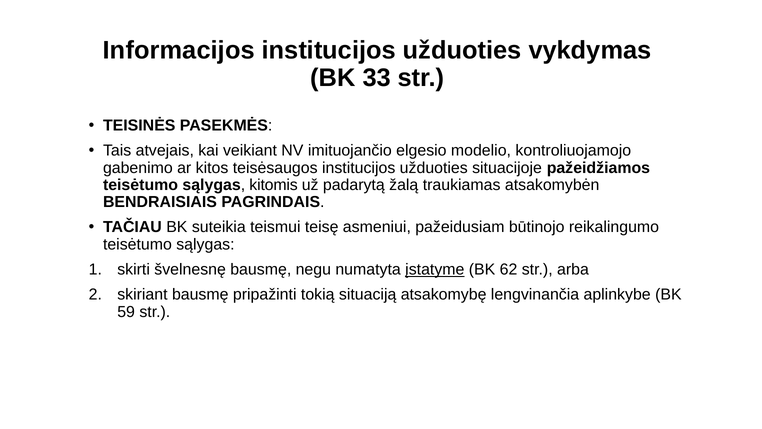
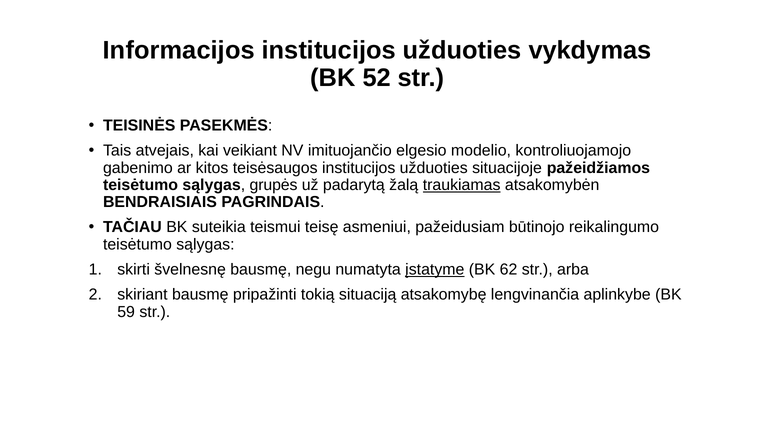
33: 33 -> 52
kitomis: kitomis -> grupės
traukiamas underline: none -> present
